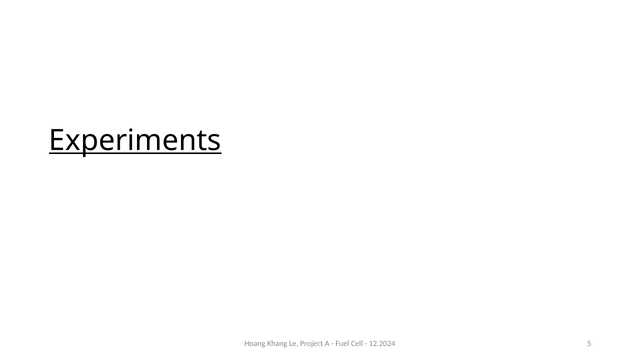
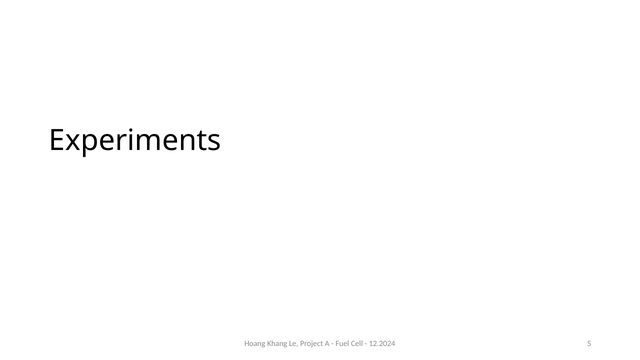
Experiments underline: present -> none
